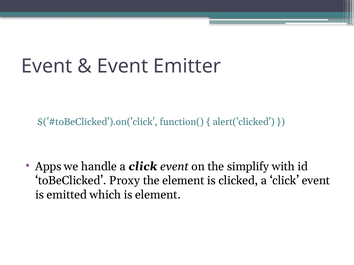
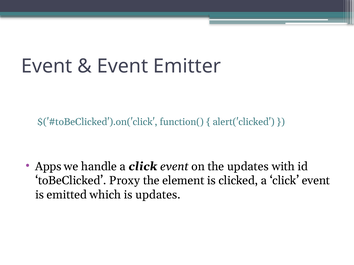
the simplify: simplify -> updates
is element: element -> updates
